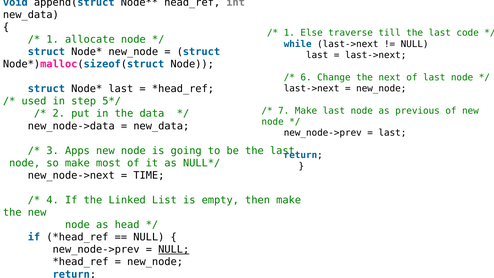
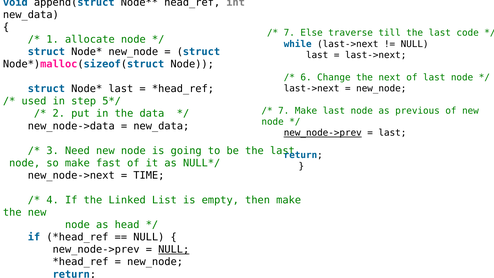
1 at (289, 33): 1 -> 7
new_node->prev at (323, 133) underline: none -> present
Apps: Apps -> Need
most: most -> fast
